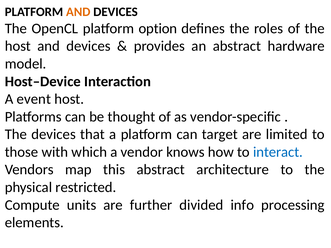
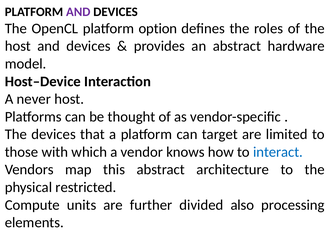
AND at (78, 12) colour: orange -> purple
event: event -> never
info: info -> also
